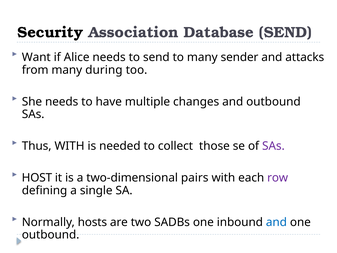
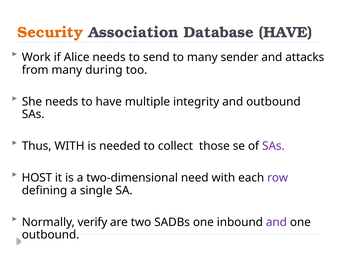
Security colour: black -> orange
Database SEND: SEND -> HAVE
Want: Want -> Work
changes: changes -> integrity
pairs: pairs -> need
hosts: hosts -> verify
and at (276, 222) colour: blue -> purple
